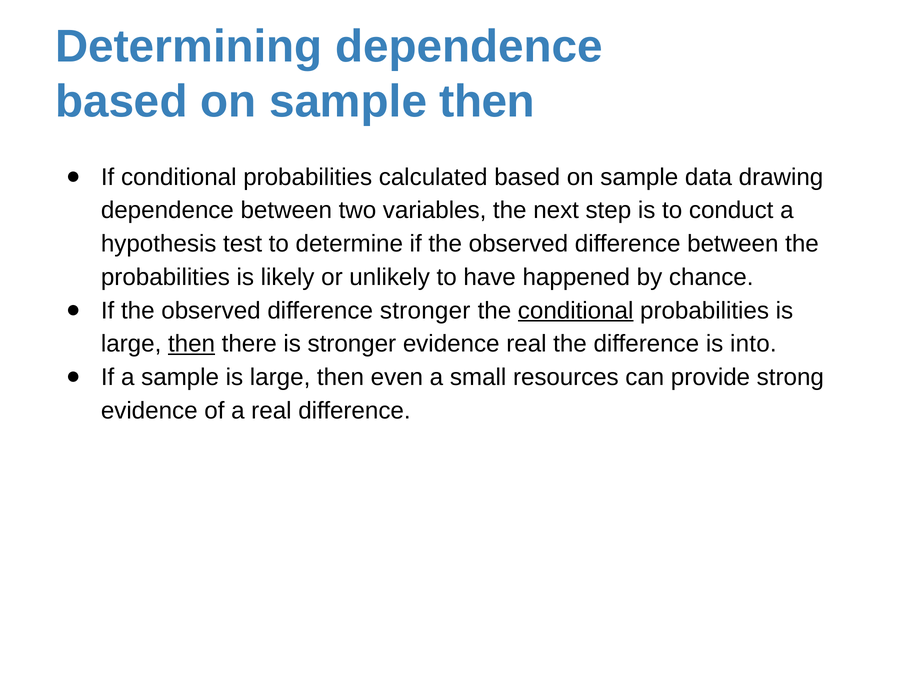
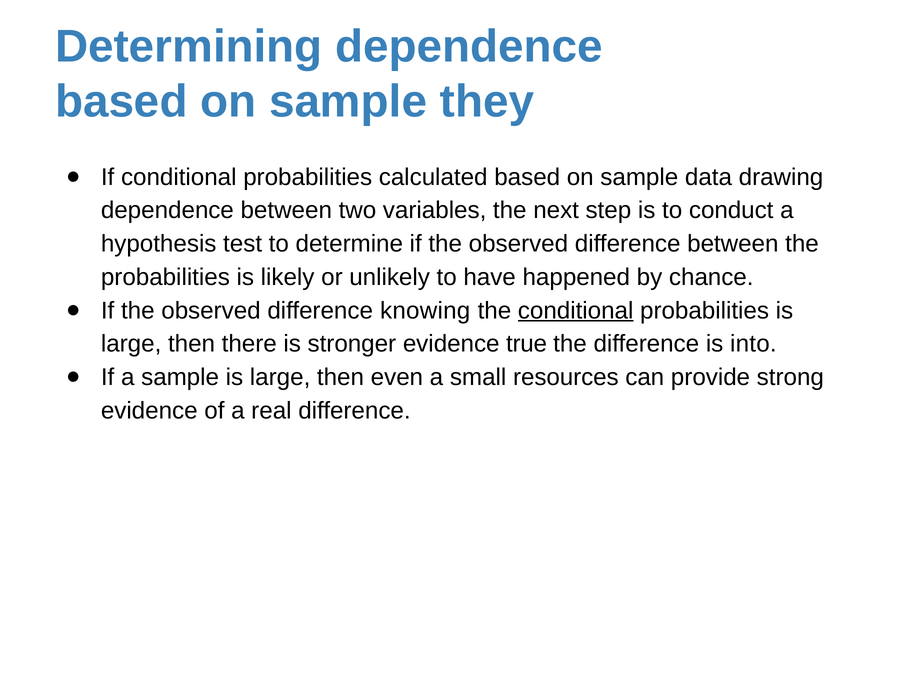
sample then: then -> they
difference stronger: stronger -> knowing
then at (192, 344) underline: present -> none
evidence real: real -> true
